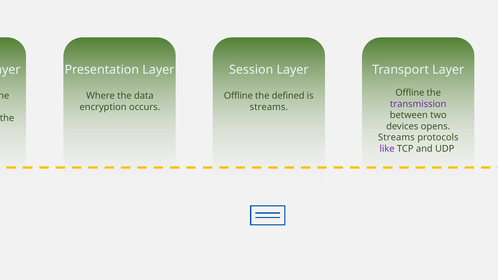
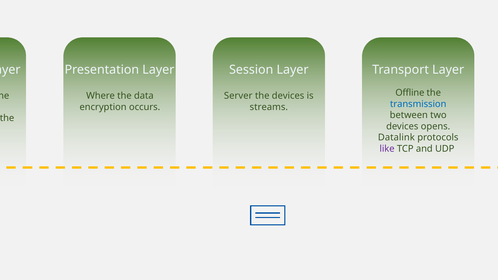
Offline at (238, 96): Offline -> Server
the defined: defined -> devices
transmission at (418, 104) colour: purple -> blue
Streams at (396, 138): Streams -> Datalink
